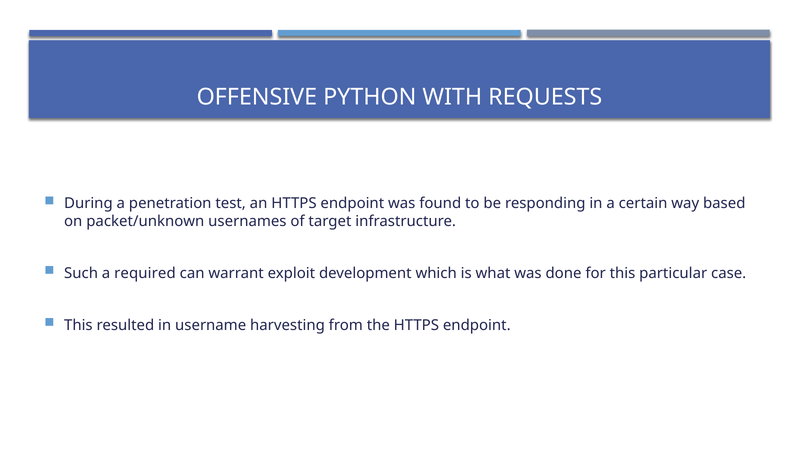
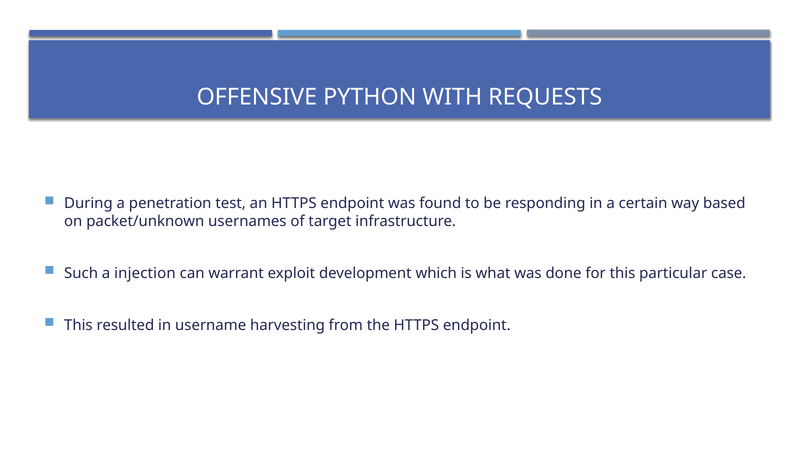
required: required -> injection
